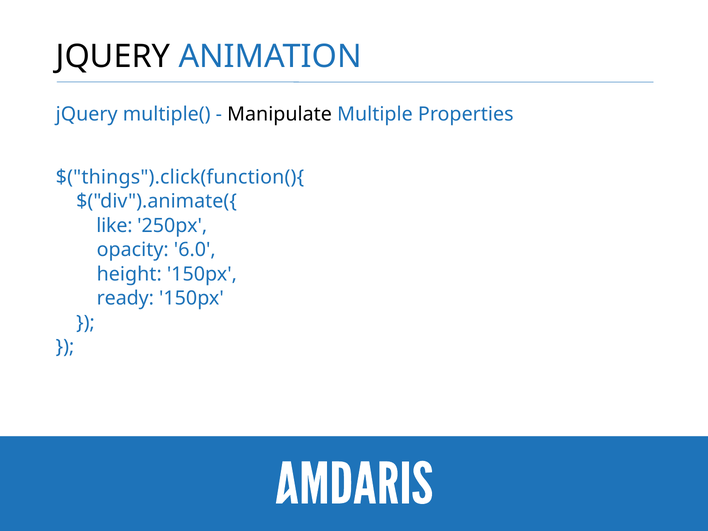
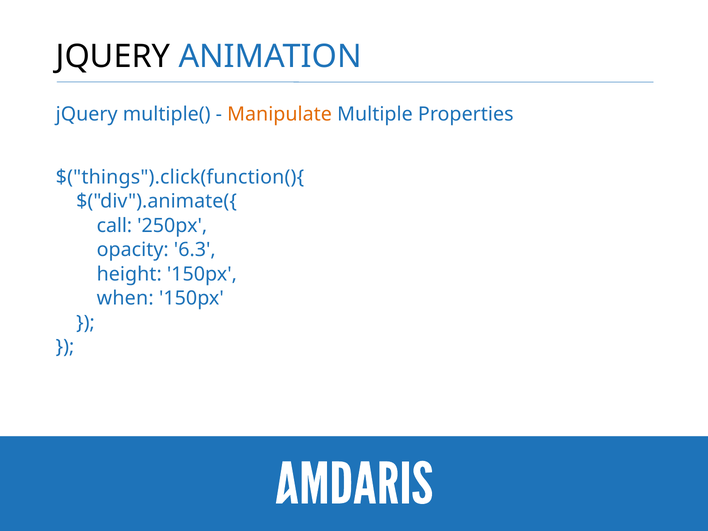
Manipulate colour: black -> orange
like: like -> call
6.0: 6.0 -> 6.3
ready: ready -> when
